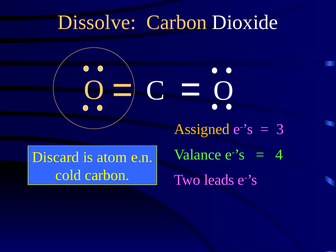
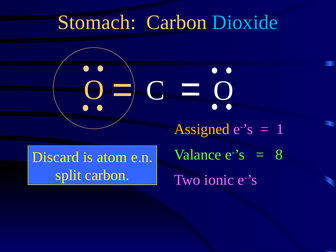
Dissolve: Dissolve -> Stomach
Dioxide colour: white -> light blue
3: 3 -> 1
4: 4 -> 8
cold: cold -> split
leads: leads -> ionic
